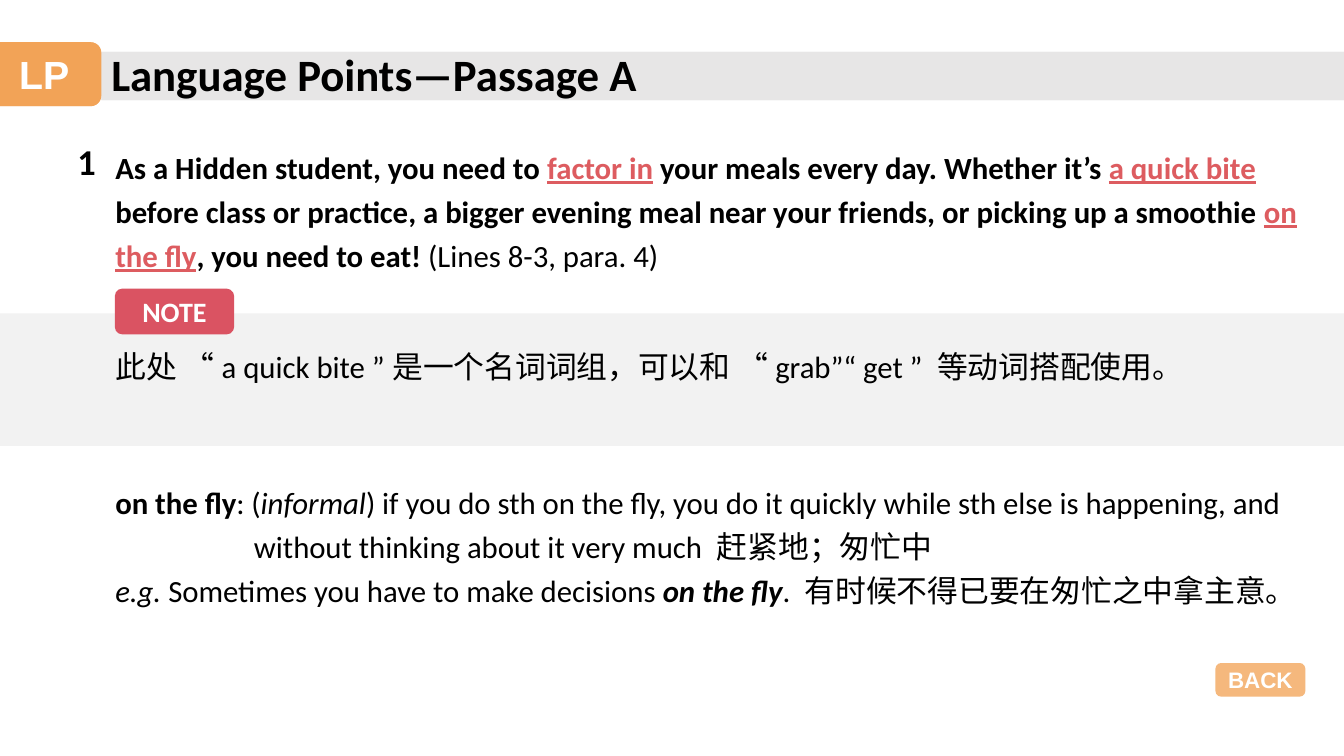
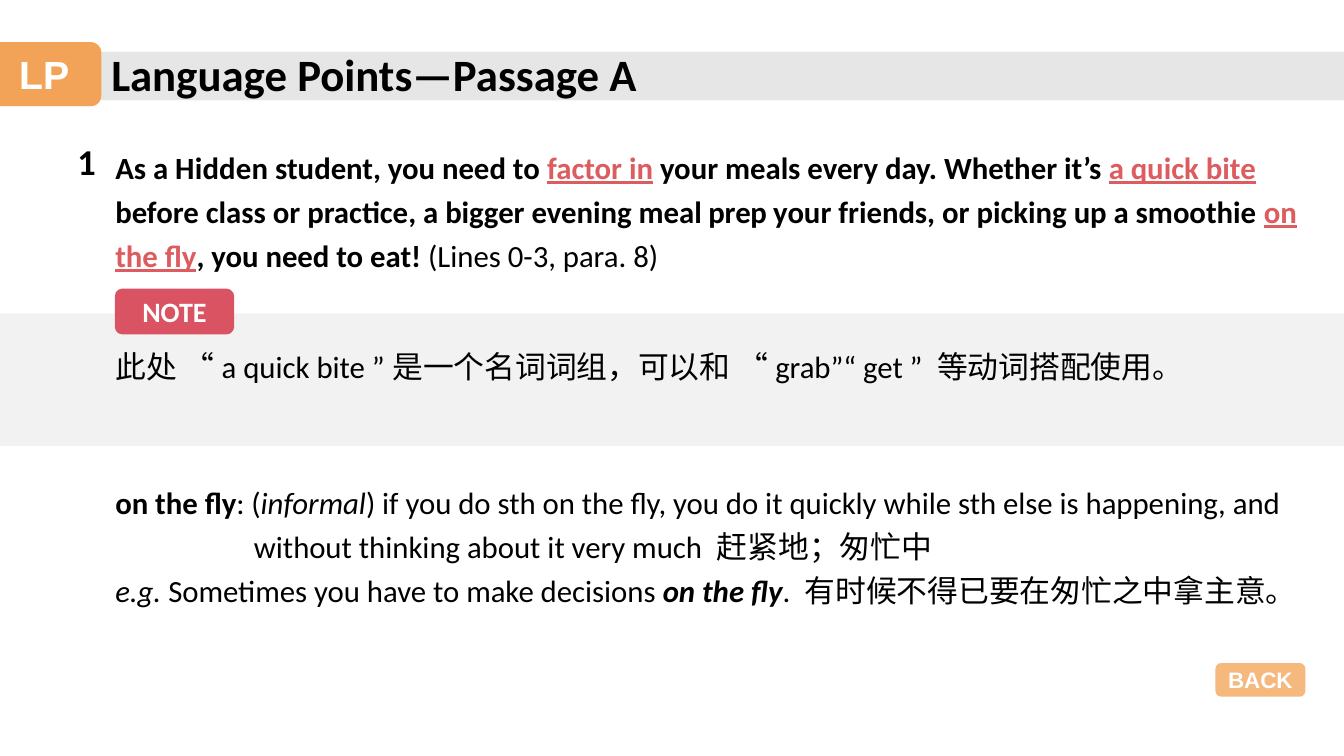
near: near -> prep
8-3: 8-3 -> 0-3
4: 4 -> 8
